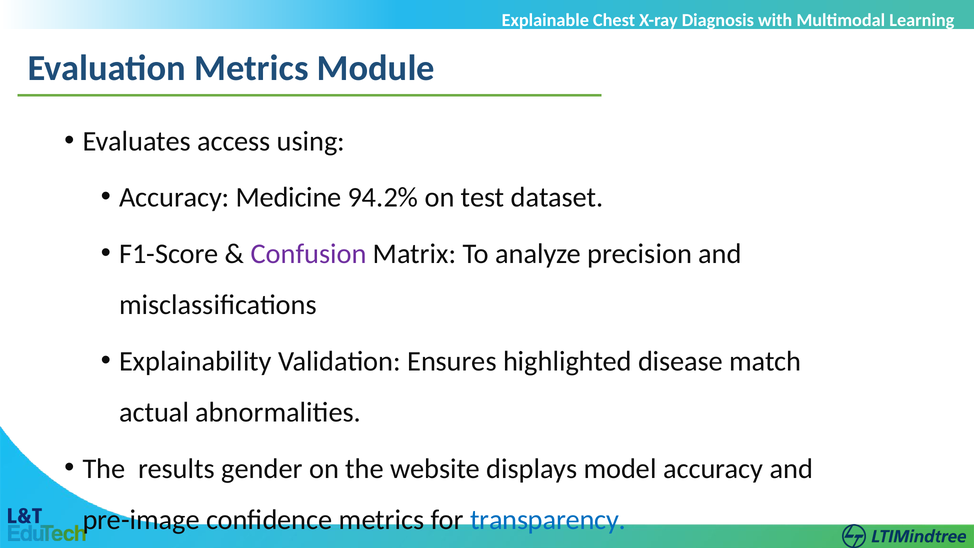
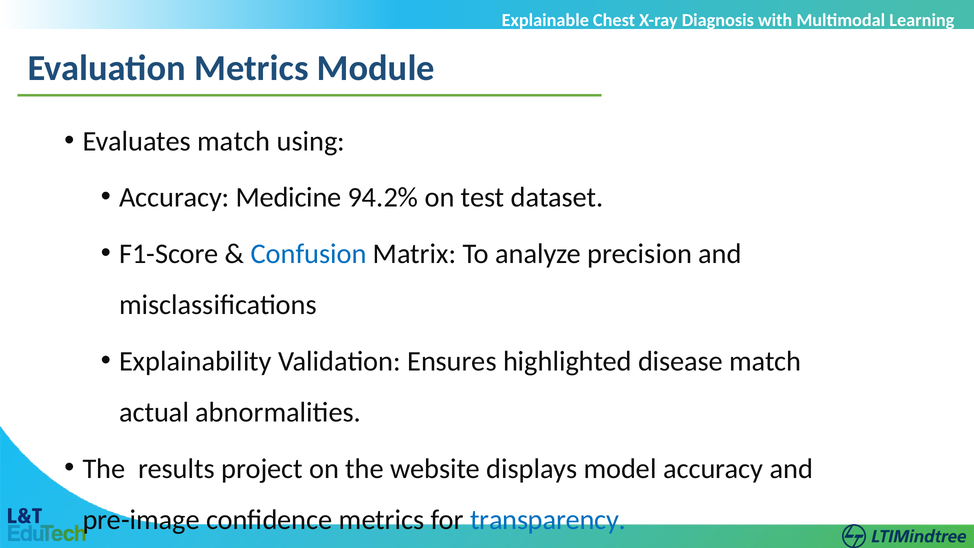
Evaluates access: access -> match
Confusion colour: purple -> blue
gender: gender -> project
